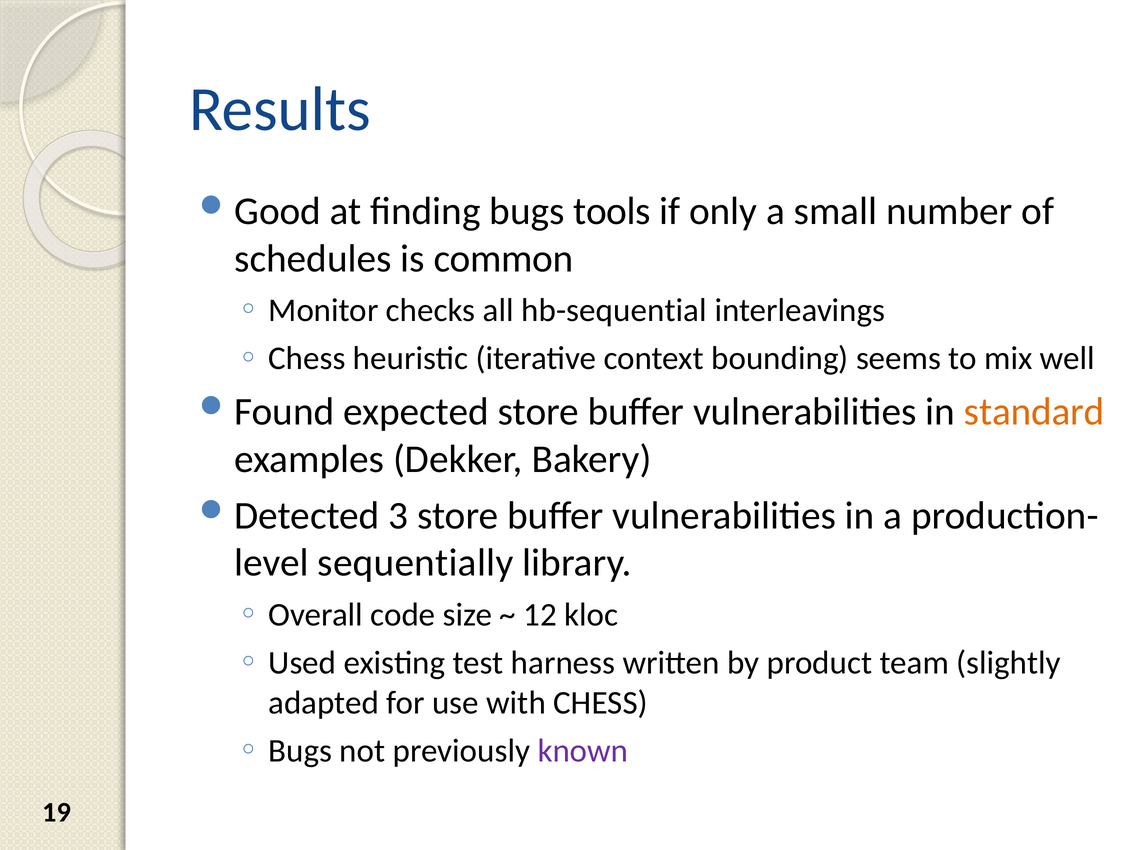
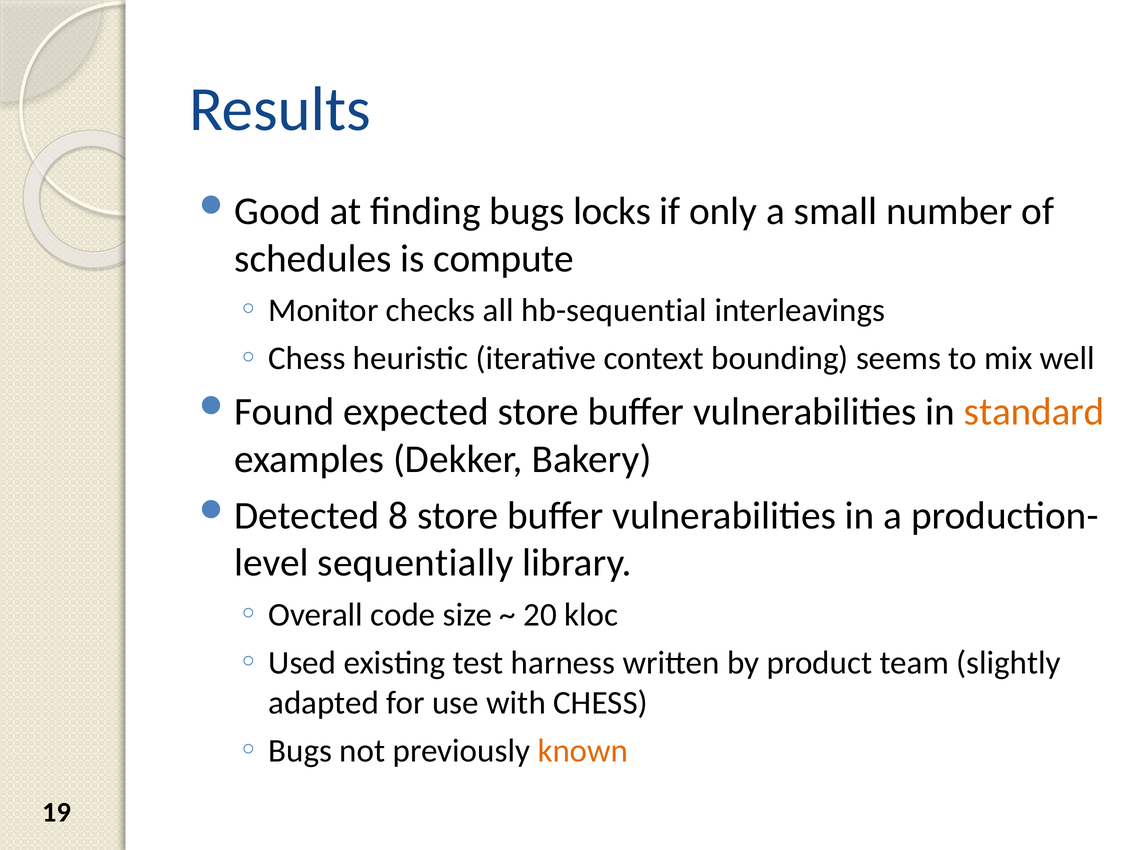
tools: tools -> locks
common: common -> compute
3: 3 -> 8
12: 12 -> 20
known colour: purple -> orange
